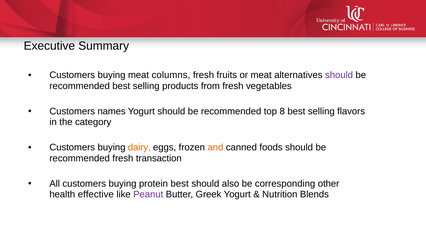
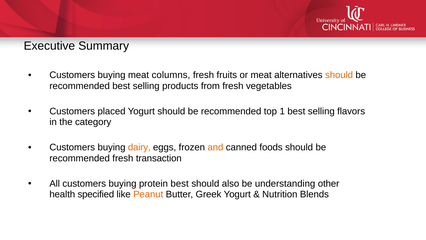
should at (339, 75) colour: purple -> orange
names: names -> placed
8: 8 -> 1
corresponding: corresponding -> understanding
effective: effective -> specified
Peanut colour: purple -> orange
